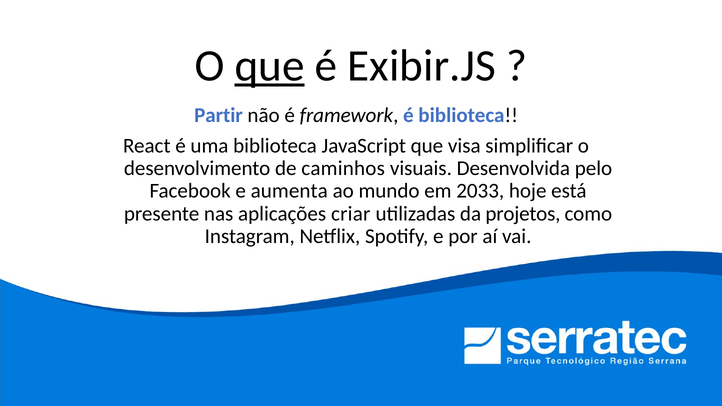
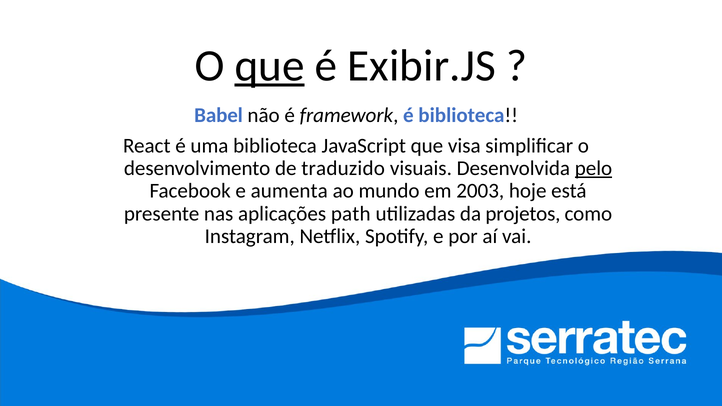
Partir: Partir -> Babel
caminhos: caminhos -> traduzido
pelo underline: none -> present
2033: 2033 -> 2003
criar: criar -> path
